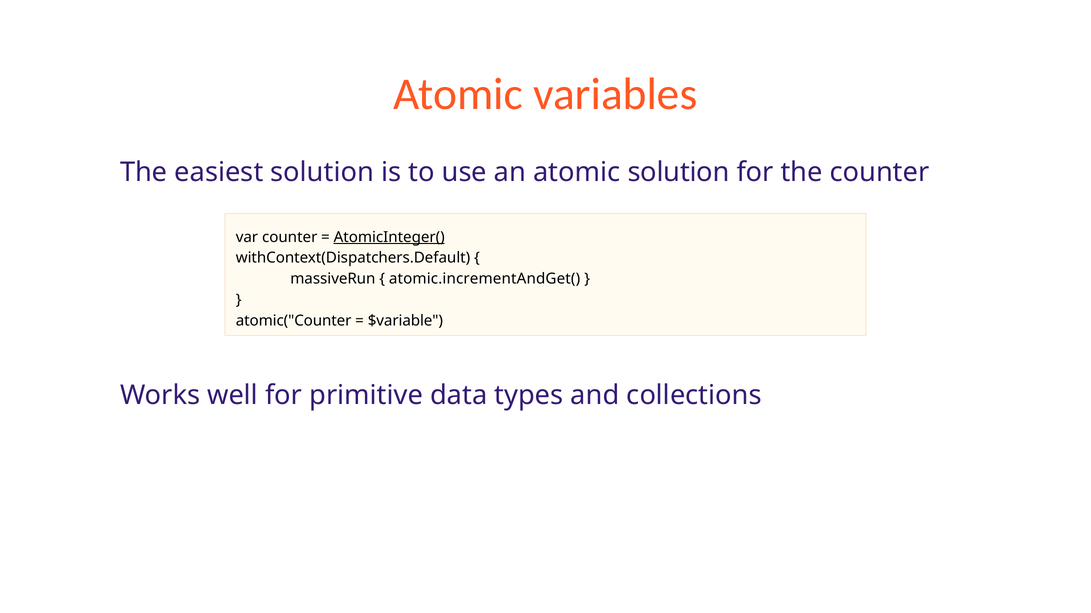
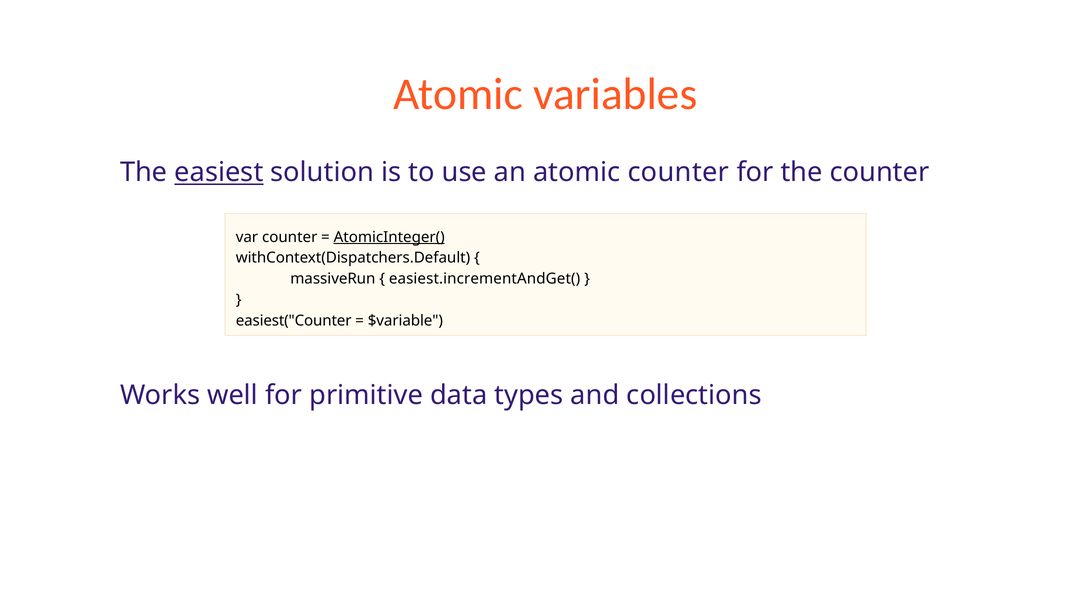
easiest underline: none -> present
atomic solution: solution -> counter
atomic.incrementAndGet(: atomic.incrementAndGet( -> easiest.incrementAndGet(
atomic("Counter: atomic("Counter -> easiest("Counter
